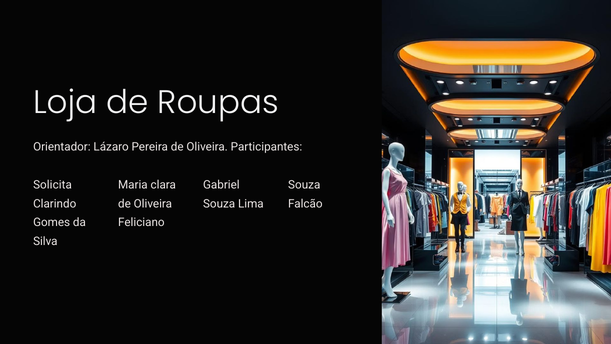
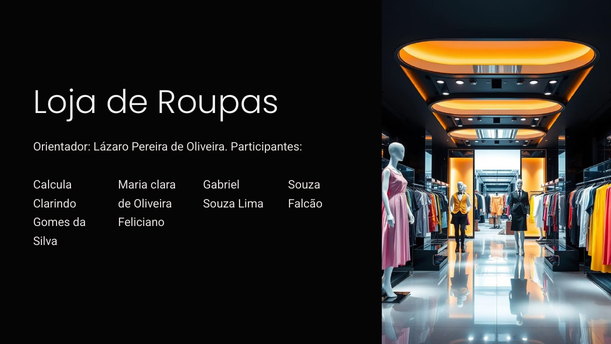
Solicita: Solicita -> Calcula
